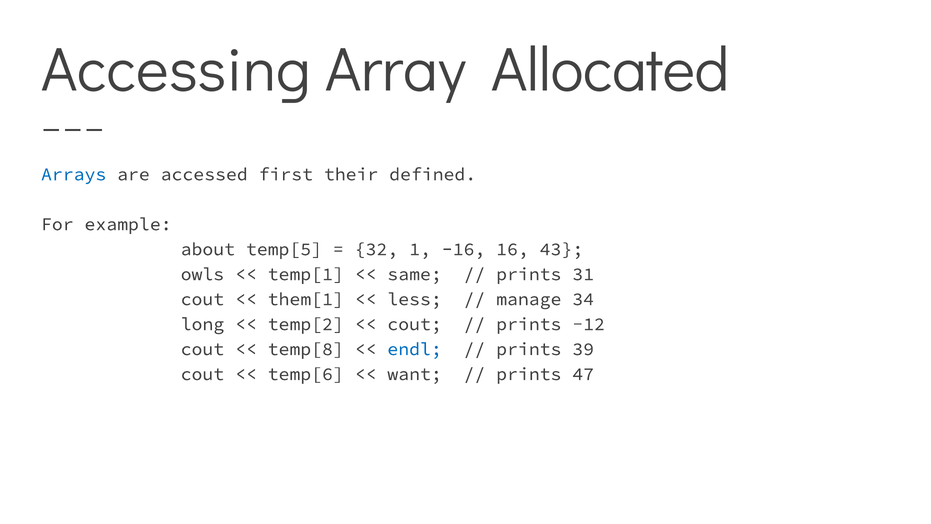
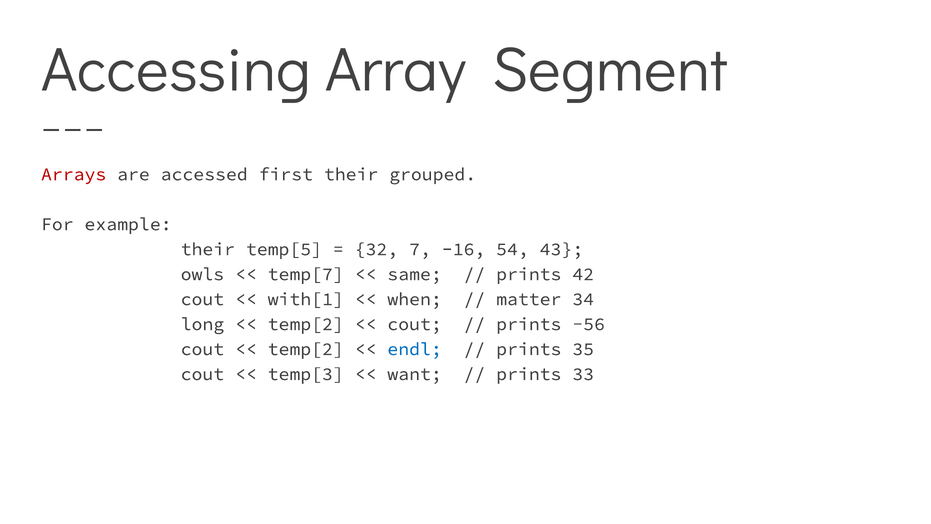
Allocated: Allocated -> Segment
Arrays colour: blue -> red
defined: defined -> grouped
about at (208, 249): about -> their
1: 1 -> 7
16: 16 -> 54
temp[1: temp[1 -> temp[7
31: 31 -> 42
them[1: them[1 -> with[1
less: less -> when
manage: manage -> matter
-12: -12 -> -56
temp[8 at (306, 349): temp[8 -> temp[2
39: 39 -> 35
temp[6: temp[6 -> temp[3
47: 47 -> 33
